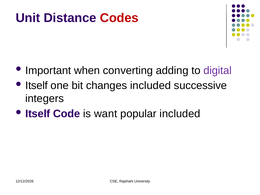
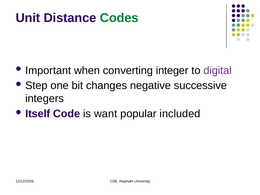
Codes colour: red -> green
adding: adding -> integer
Itself at (37, 86): Itself -> Step
changes included: included -> negative
